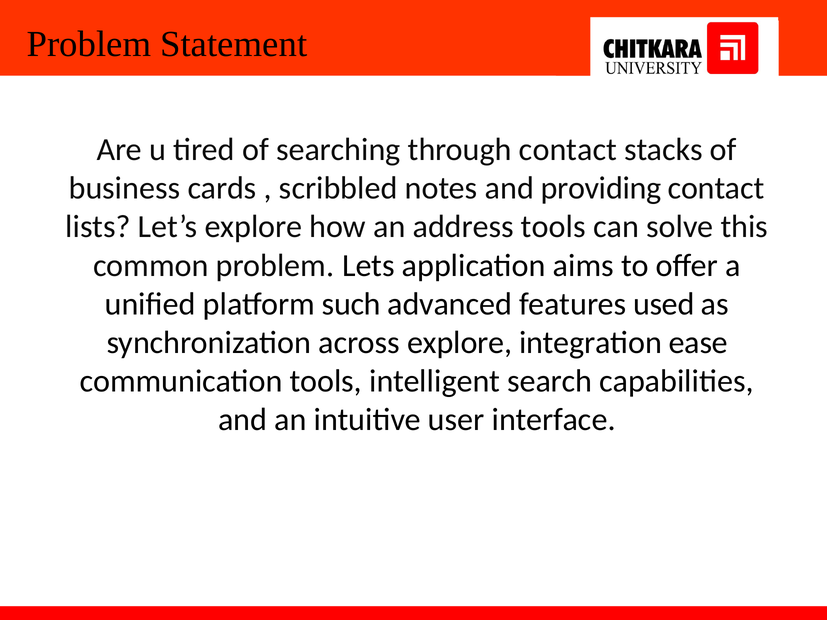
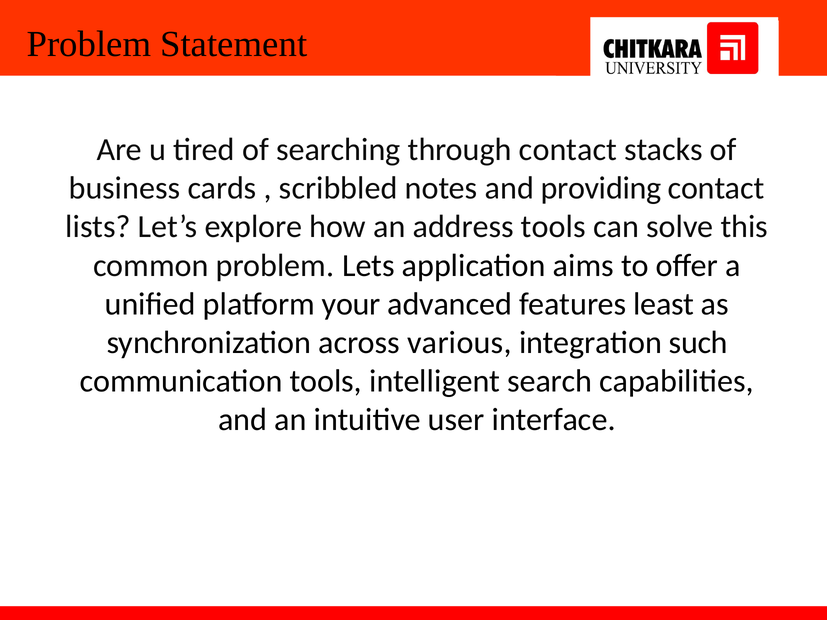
such: such -> your
used: used -> least
across explore: explore -> various
ease: ease -> such
